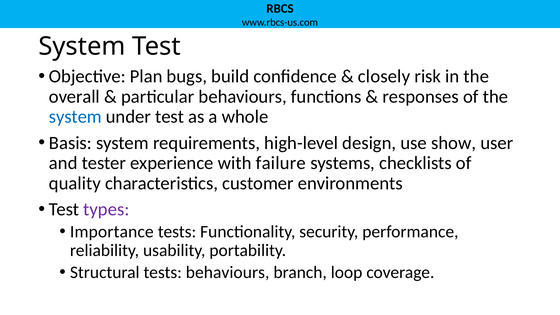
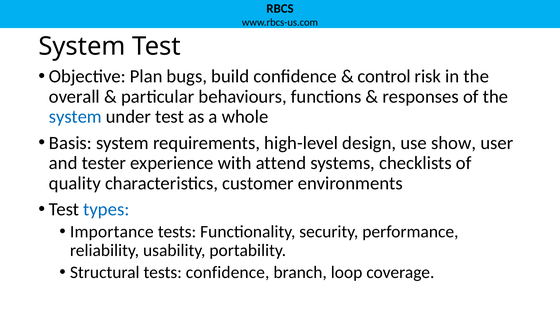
closely: closely -> control
failure: failure -> attend
types colour: purple -> blue
tests behaviours: behaviours -> confidence
